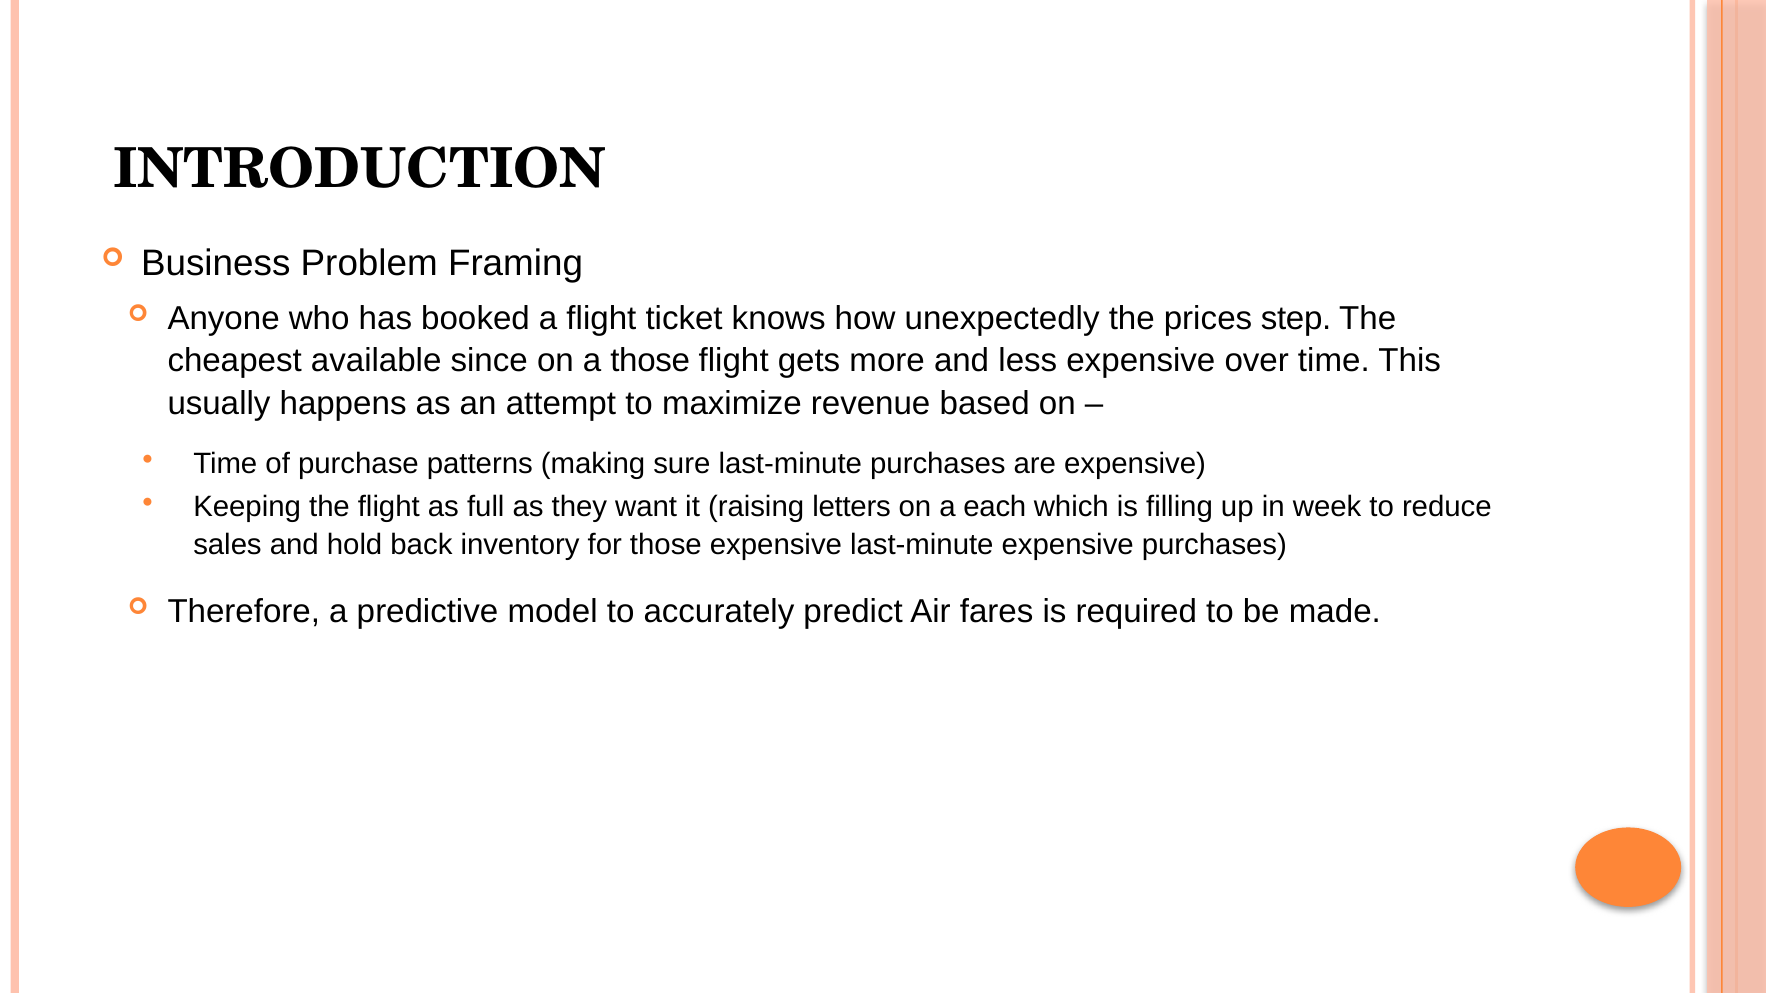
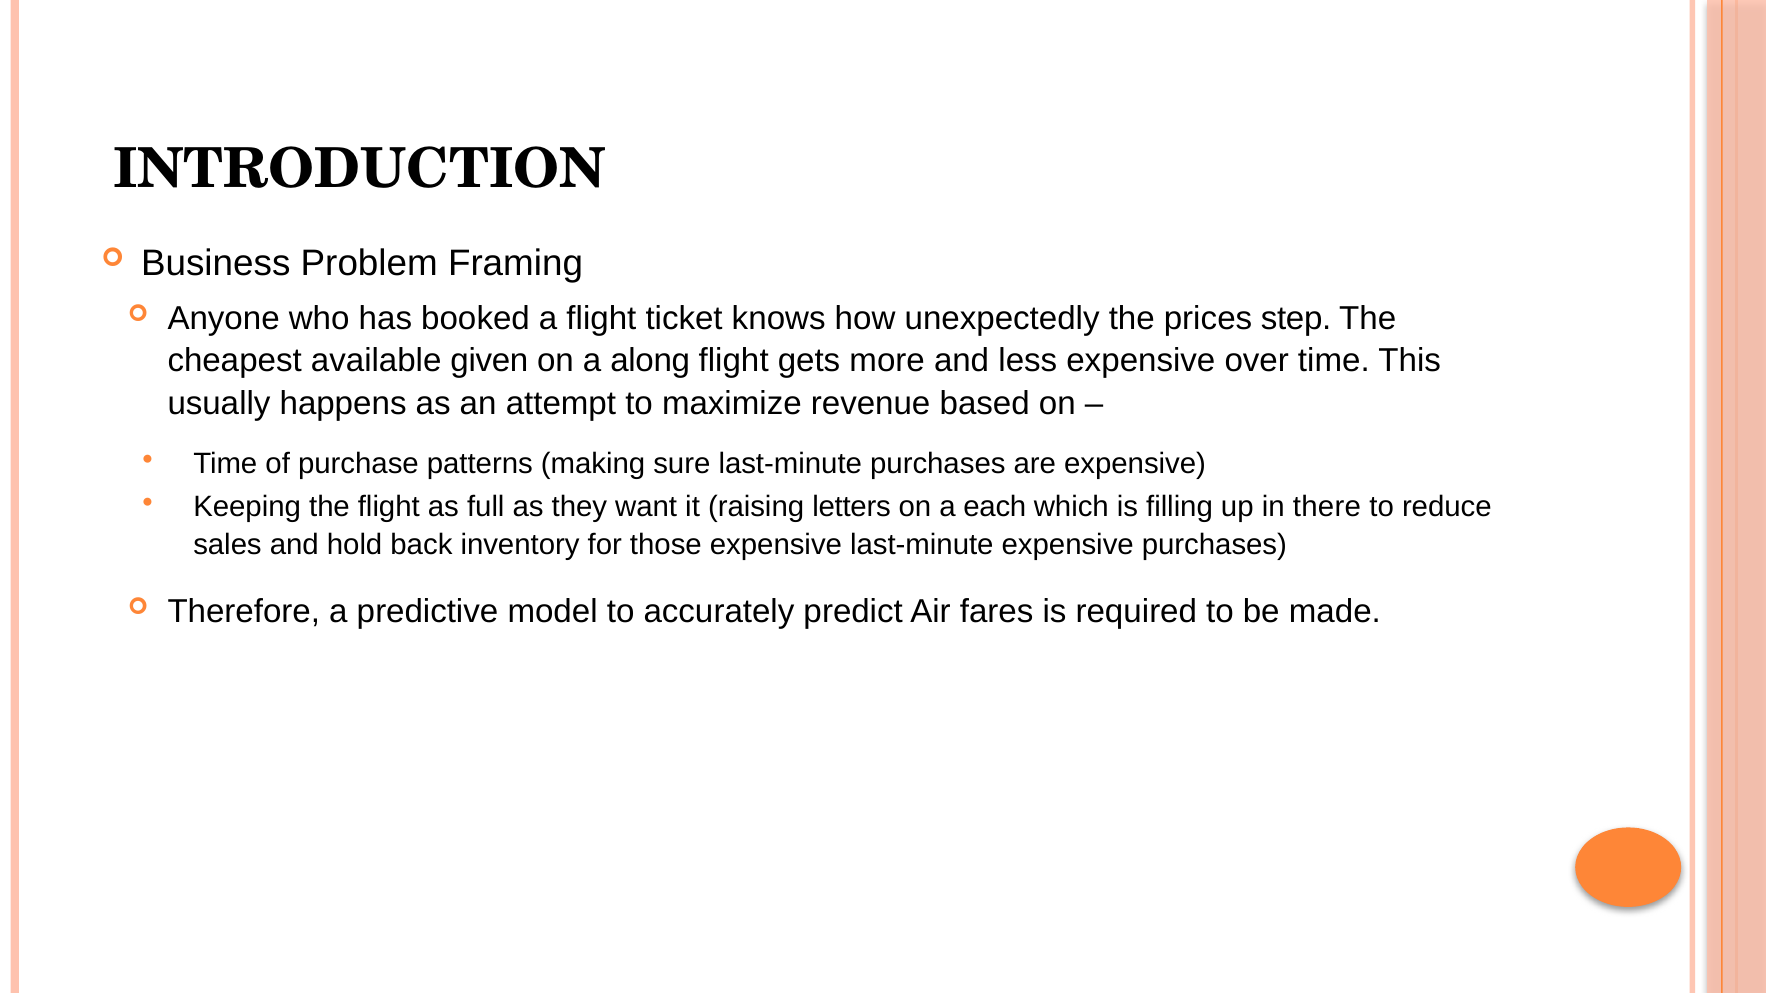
since: since -> given
a those: those -> along
week: week -> there
